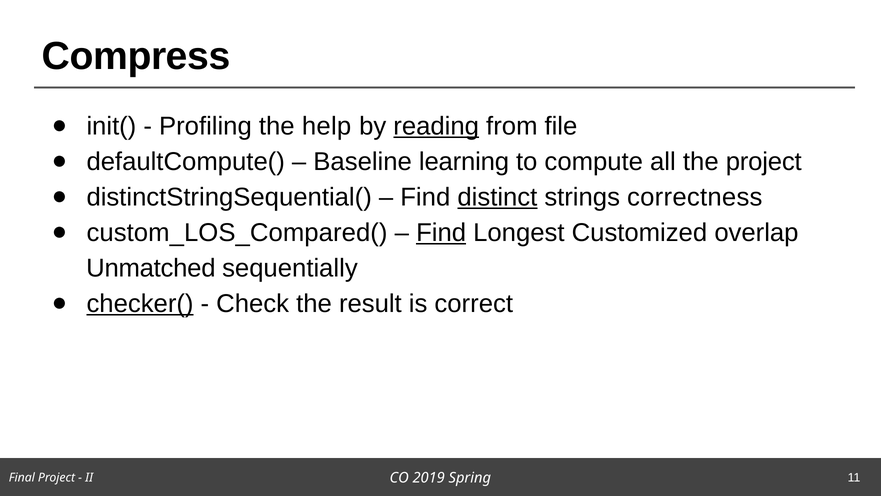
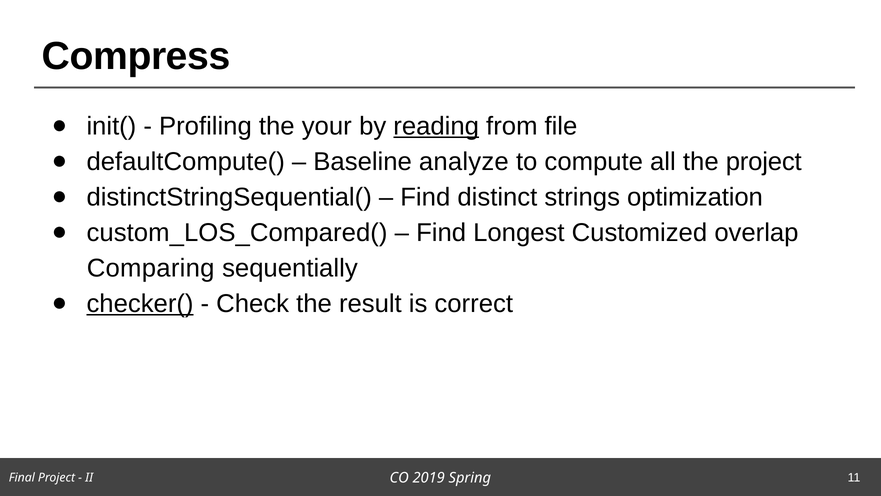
help: help -> your
learning: learning -> analyze
distinct underline: present -> none
correctness: correctness -> optimization
Find at (441, 232) underline: present -> none
Unmatched: Unmatched -> Comparing
